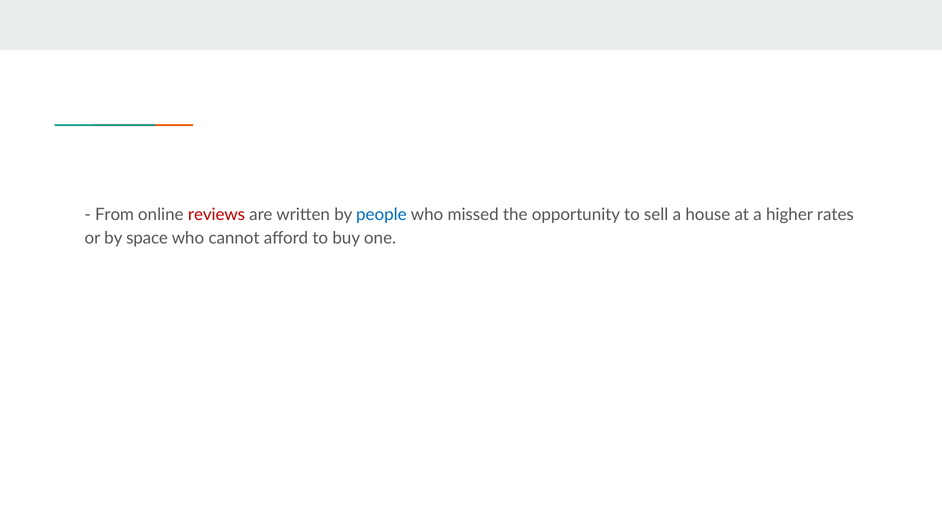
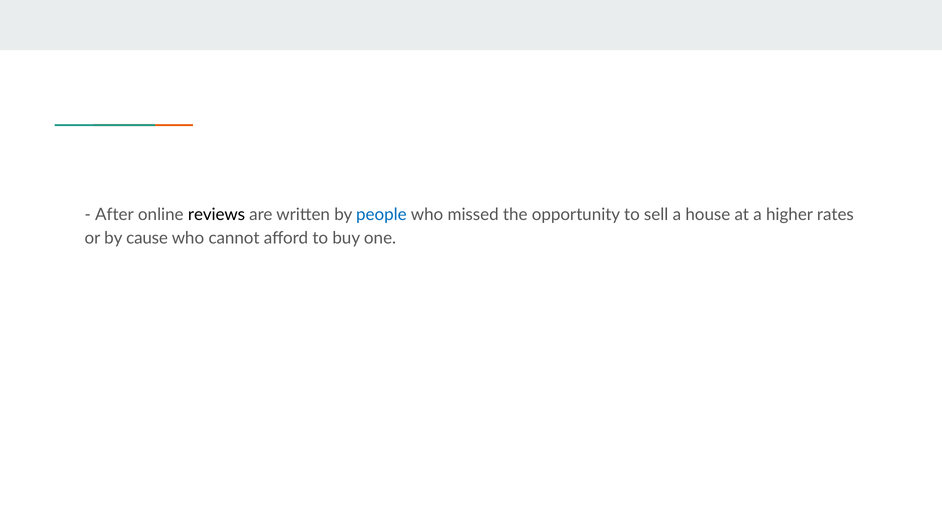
From: From -> After
reviews colour: red -> black
space: space -> cause
